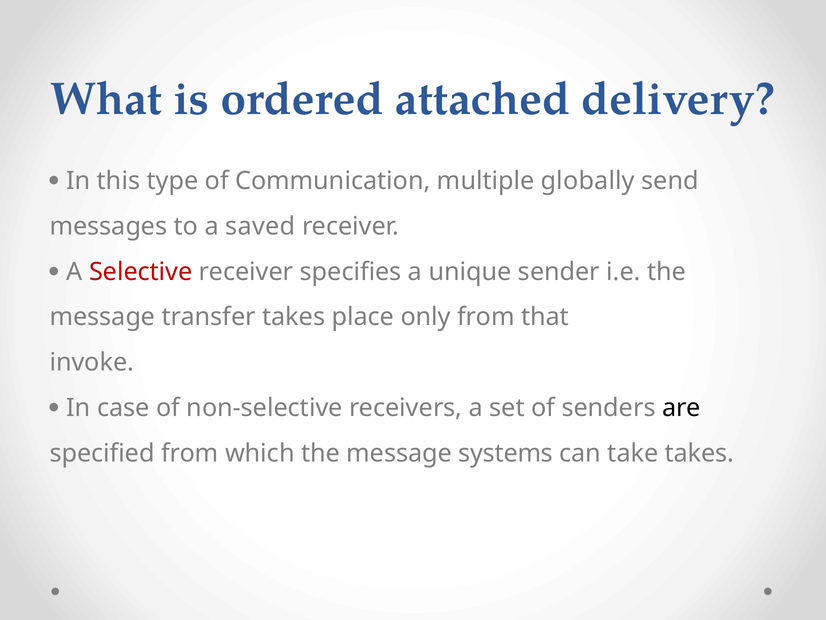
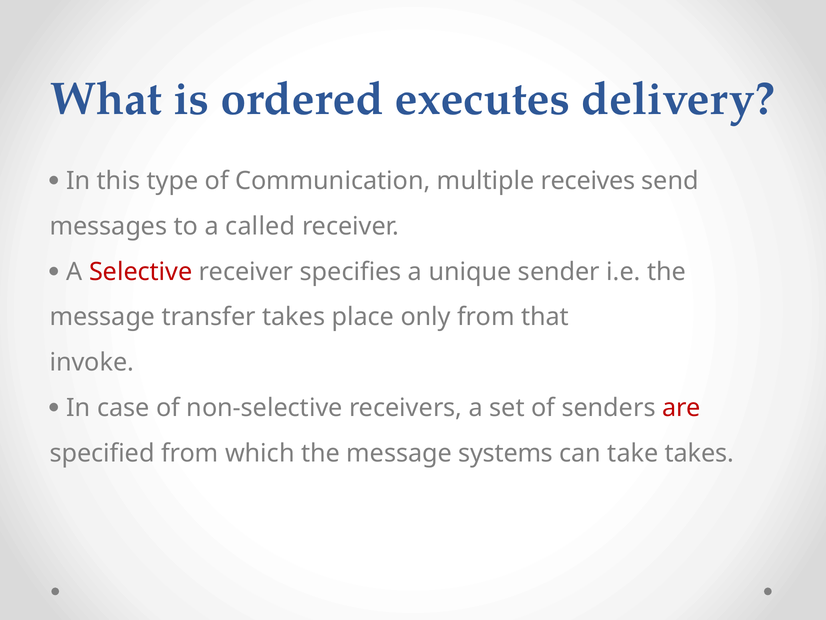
attached: attached -> executes
globally: globally -> receives
saved: saved -> called
are colour: black -> red
